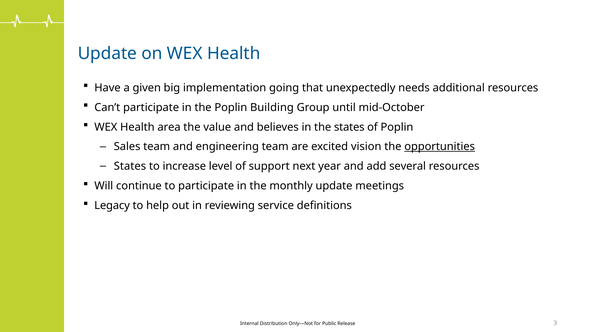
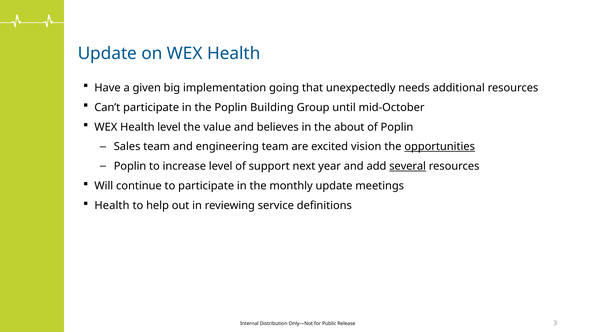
Health area: area -> level
the states: states -> about
States at (130, 166): States -> Poplin
several underline: none -> present
Legacy at (112, 206): Legacy -> Health
